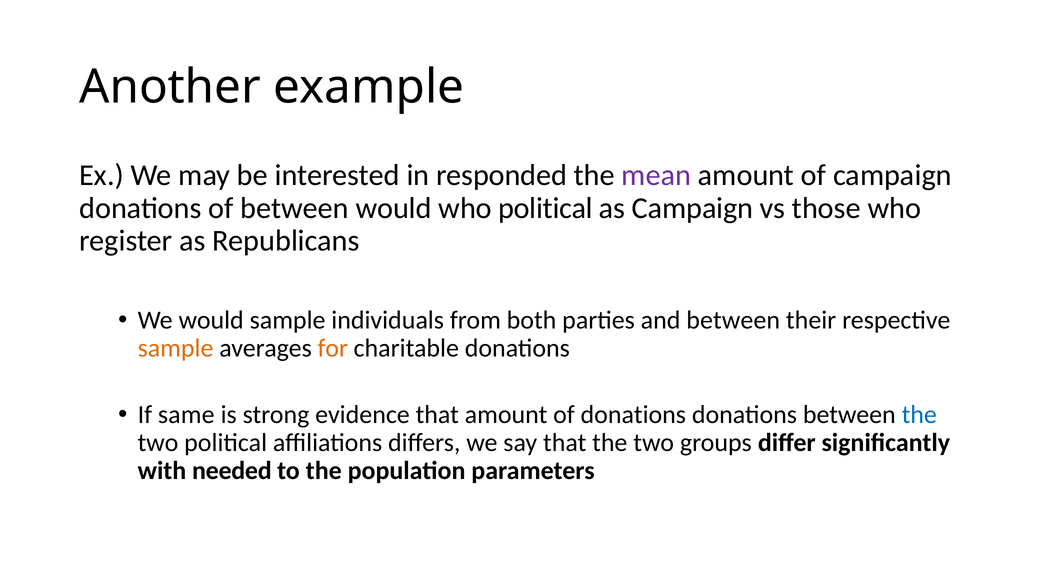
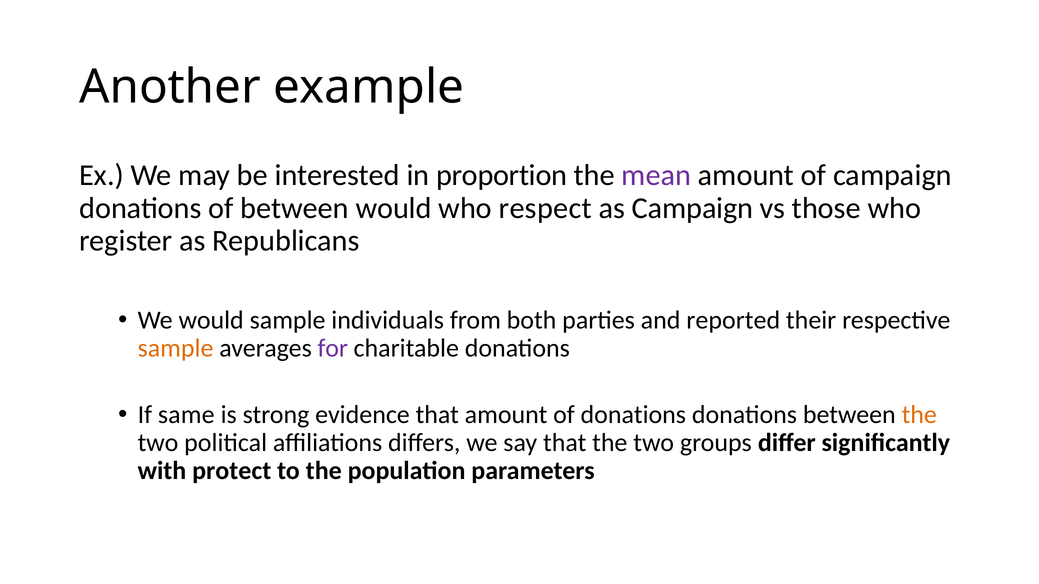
responded: responded -> proportion
who political: political -> respect
and between: between -> reported
for colour: orange -> purple
the at (919, 415) colour: blue -> orange
needed: needed -> protect
